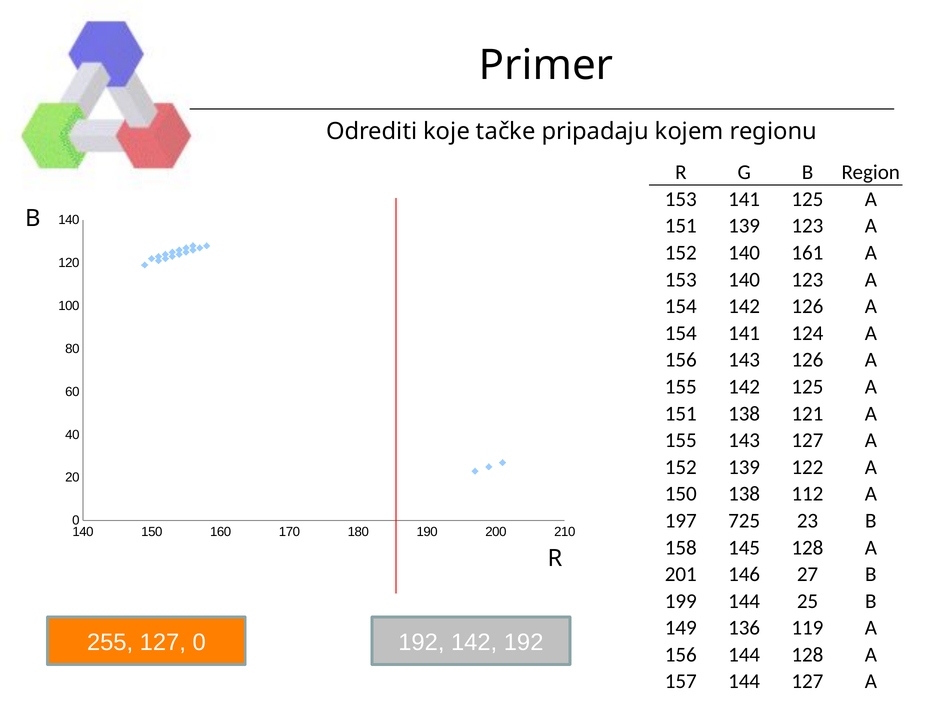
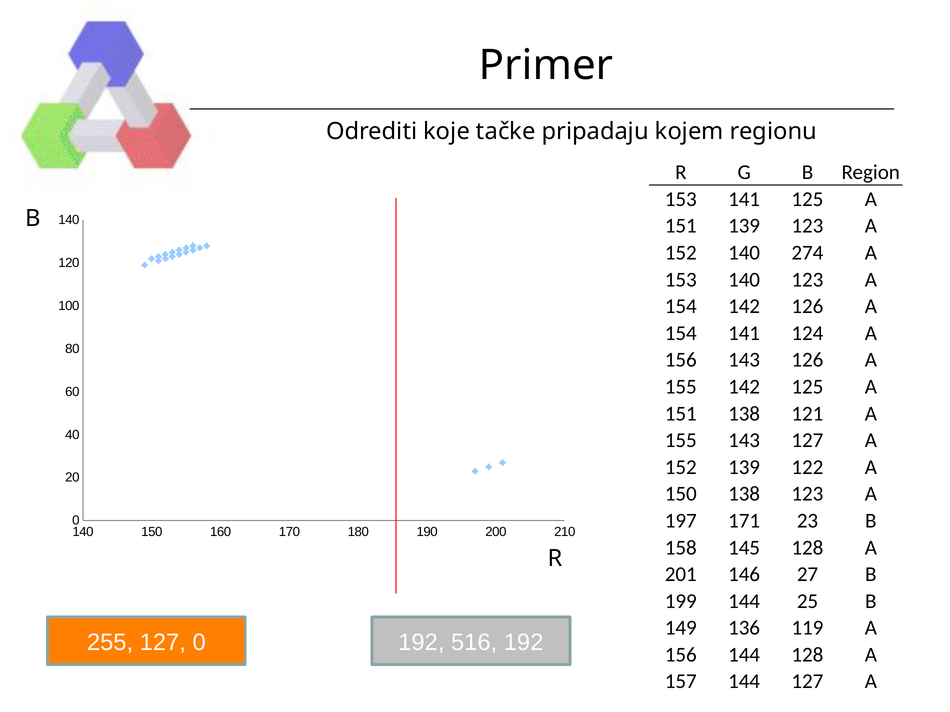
161: 161 -> 274
138 112: 112 -> 123
725: 725 -> 171
192 142: 142 -> 516
